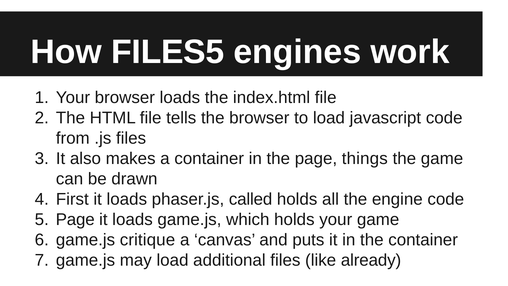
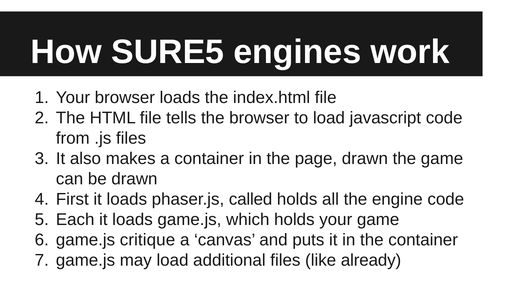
FILES5: FILES5 -> SURE5
page things: things -> drawn
Page at (75, 219): Page -> Each
